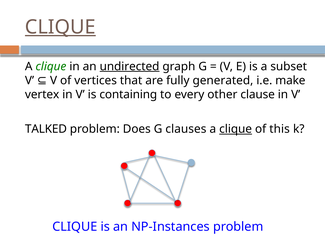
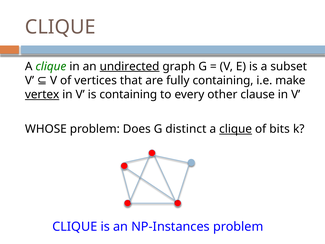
CLIQUE at (60, 27) underline: present -> none
fully generated: generated -> containing
vertex underline: none -> present
TALKED: TALKED -> WHOSE
clauses: clauses -> distinct
this: this -> bits
